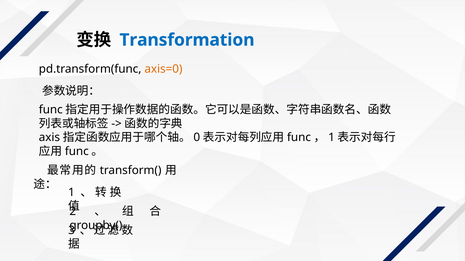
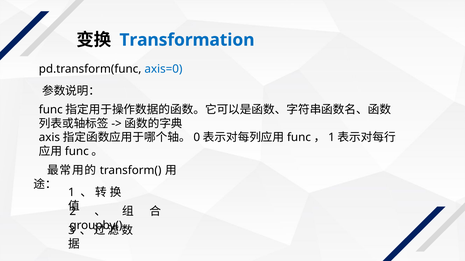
axis=0 colour: orange -> blue
